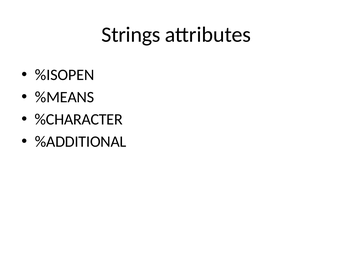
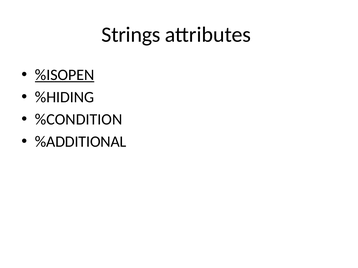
%ISOPEN underline: none -> present
%MEANS: %MEANS -> %HIDING
%CHARACTER: %CHARACTER -> %CONDITION
